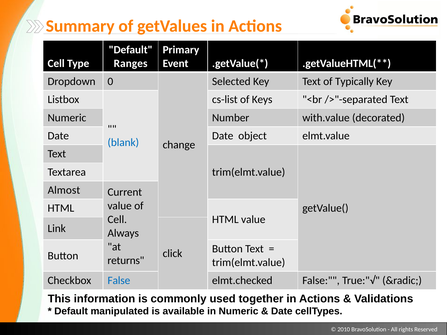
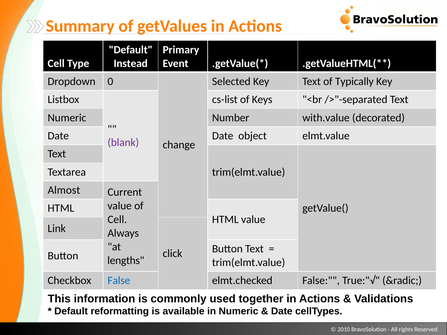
Ranges: Ranges -> Instead
blank colour: blue -> purple
returns: returns -> lengths
manipulated: manipulated -> reformatting
